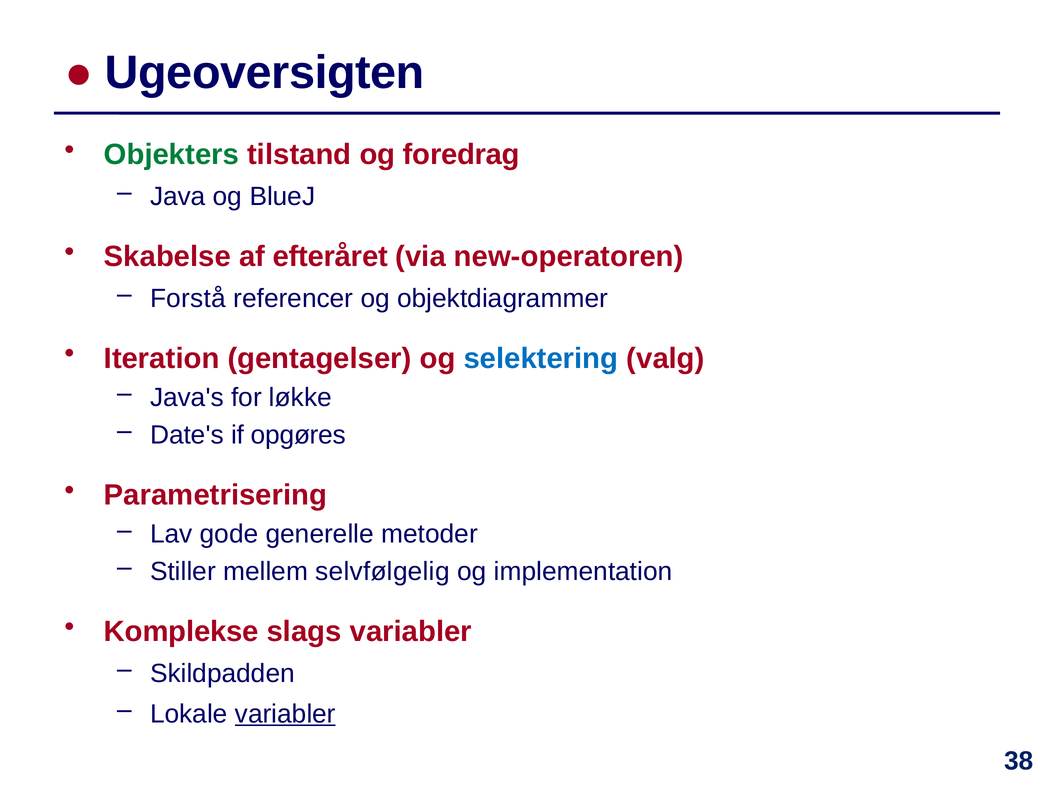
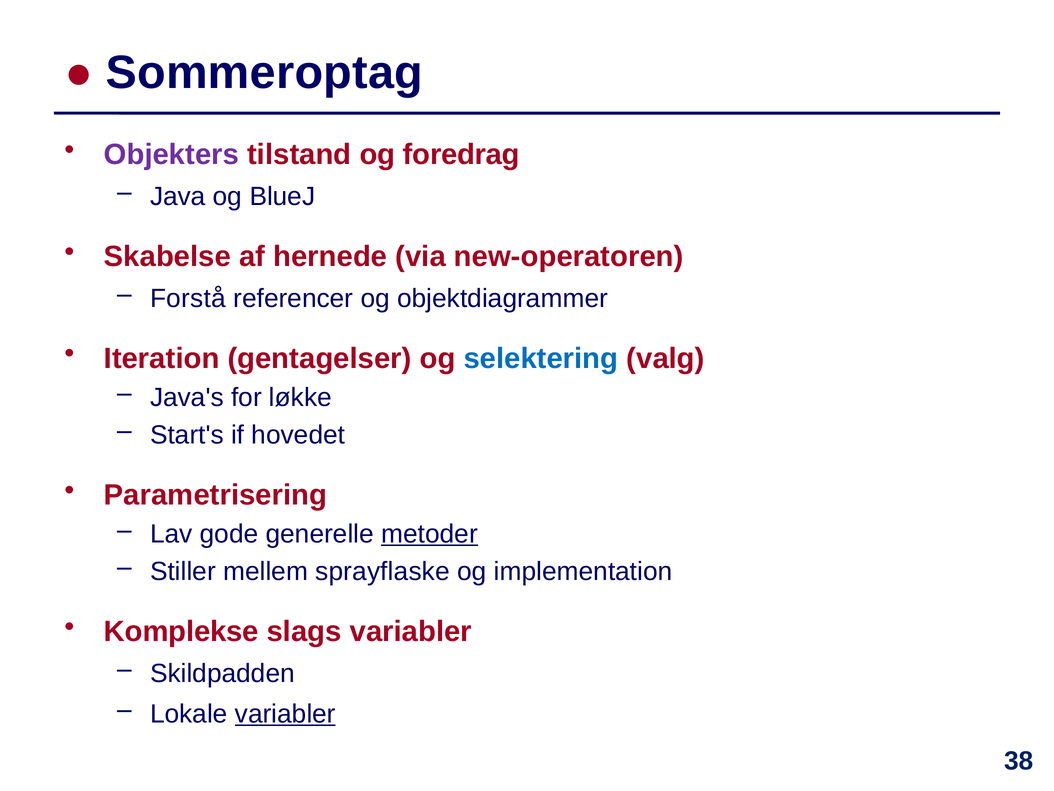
Ugeoversigten: Ugeoversigten -> Sommeroptag
Objekters colour: green -> purple
efteråret: efteråret -> hernede
Date's: Date's -> Start's
opgøres: opgøres -> hovedet
metoder underline: none -> present
selvfølgelig: selvfølgelig -> sprayflaske
